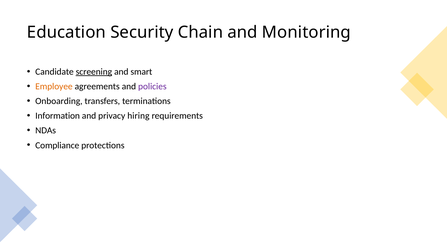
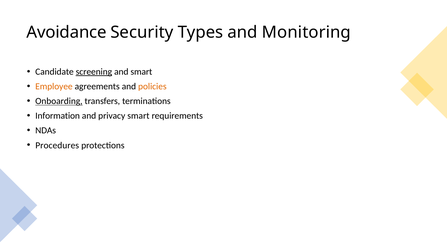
Education: Education -> Avoidance
Chain: Chain -> Types
policies colour: purple -> orange
Onboarding underline: none -> present
privacy hiring: hiring -> smart
Compliance: Compliance -> Procedures
